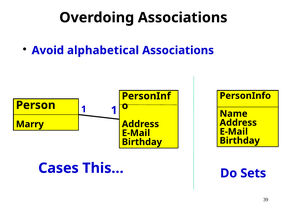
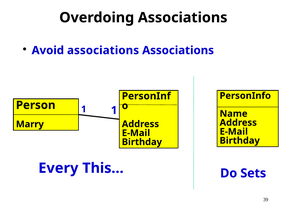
Avoid alphabetical: alphabetical -> associations
Cases: Cases -> Every
